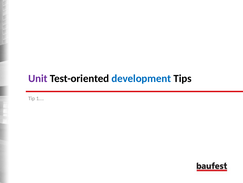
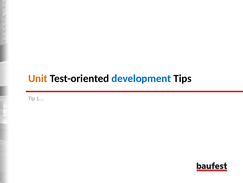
Unit colour: purple -> orange
